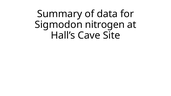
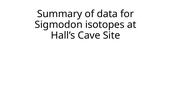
nitrogen: nitrogen -> isotopes
